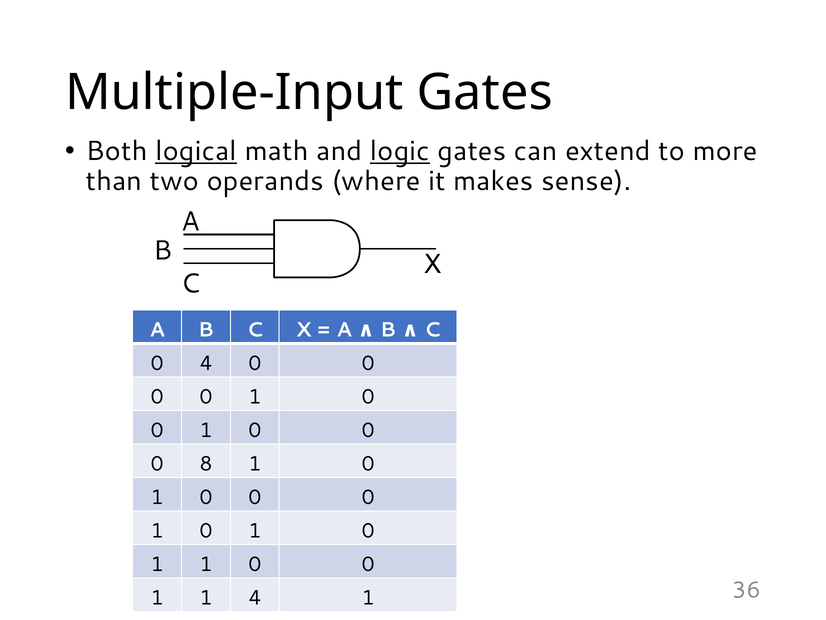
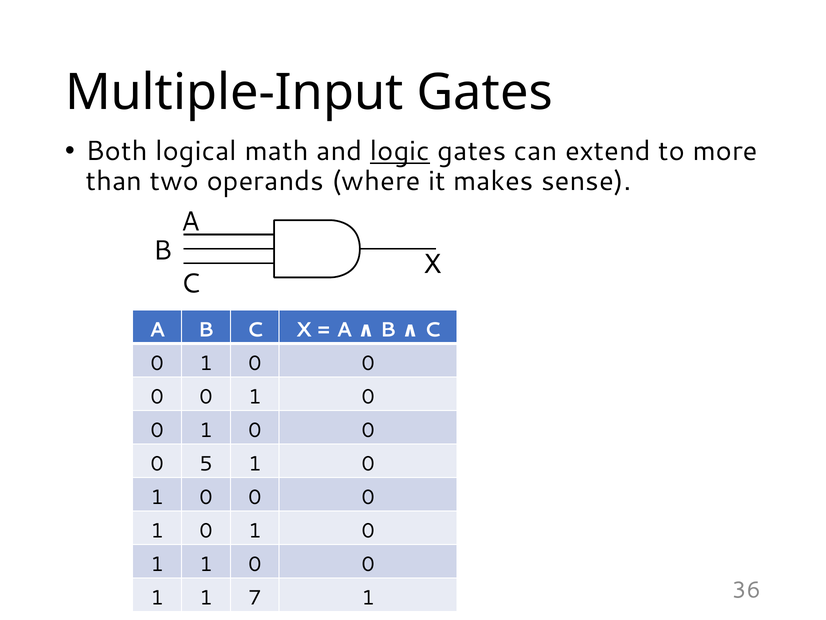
logical underline: present -> none
4 at (206, 363): 4 -> 1
8: 8 -> 5
1 4: 4 -> 7
